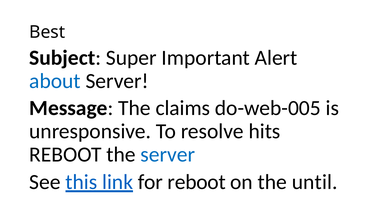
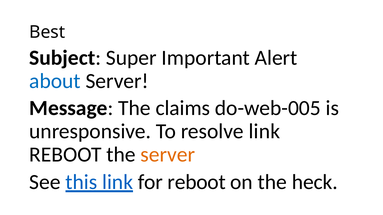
resolve hits: hits -> link
server at (168, 155) colour: blue -> orange
until: until -> heck
